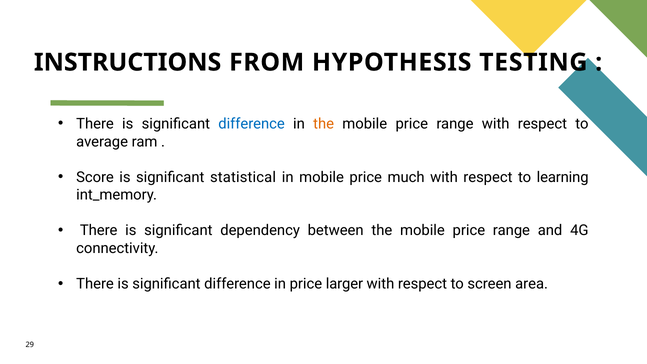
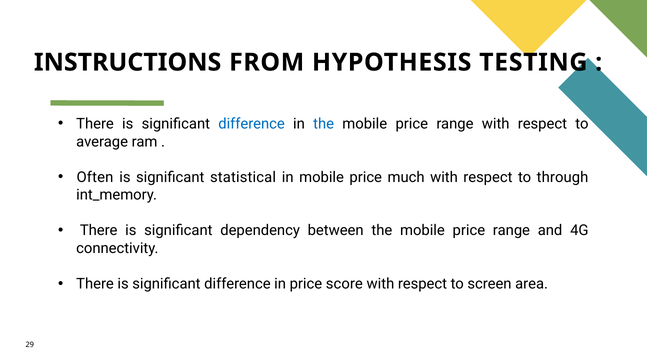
the at (324, 124) colour: orange -> blue
Score: Score -> Often
learning: learning -> through
larger: larger -> score
